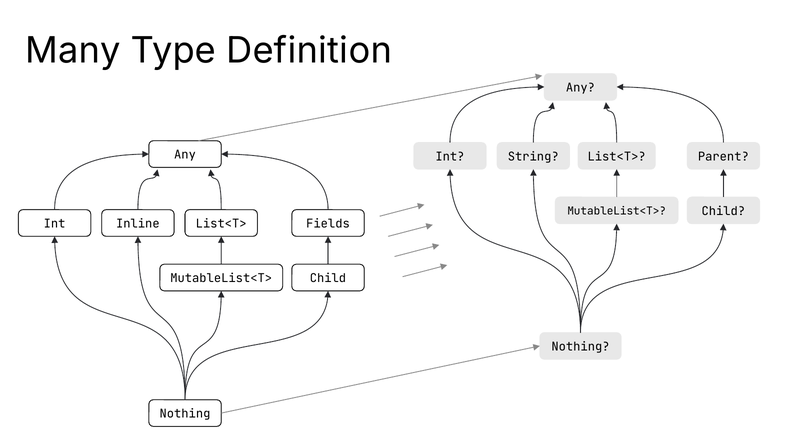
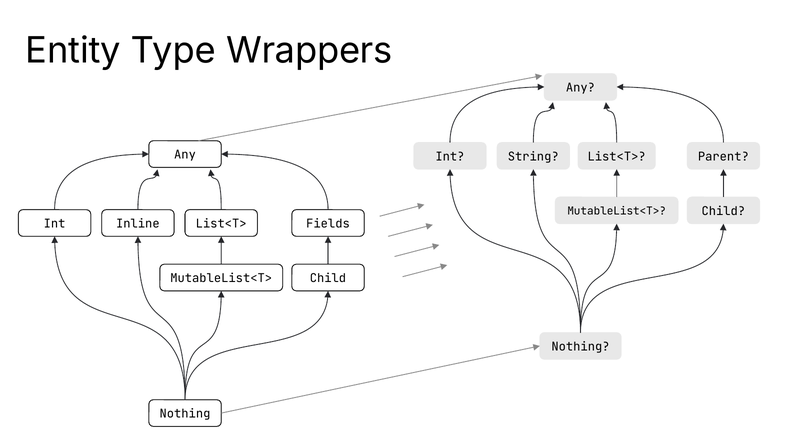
Many: Many -> Entity
Definition: Definition -> Wrappers
